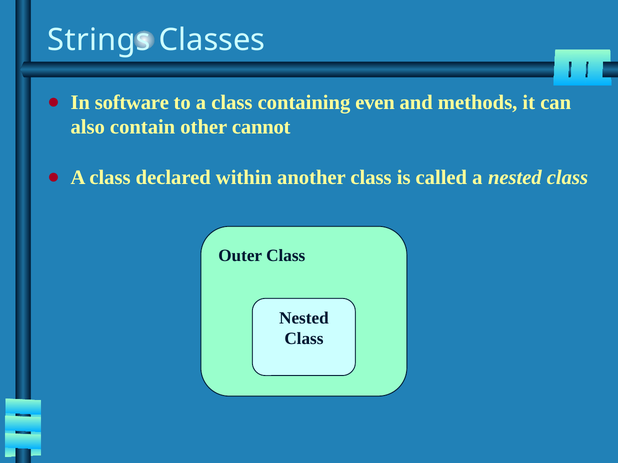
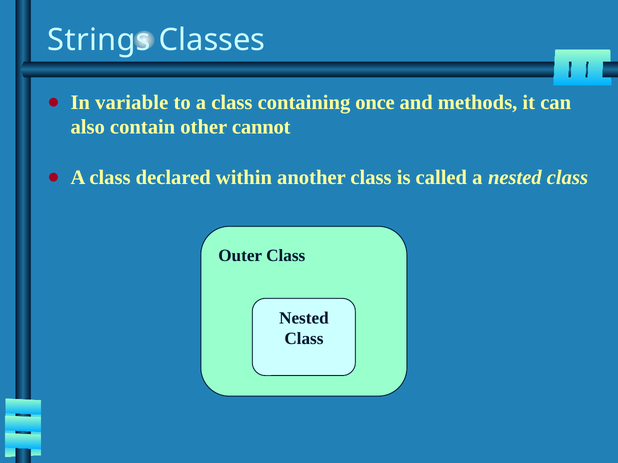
software: software -> variable
even: even -> once
